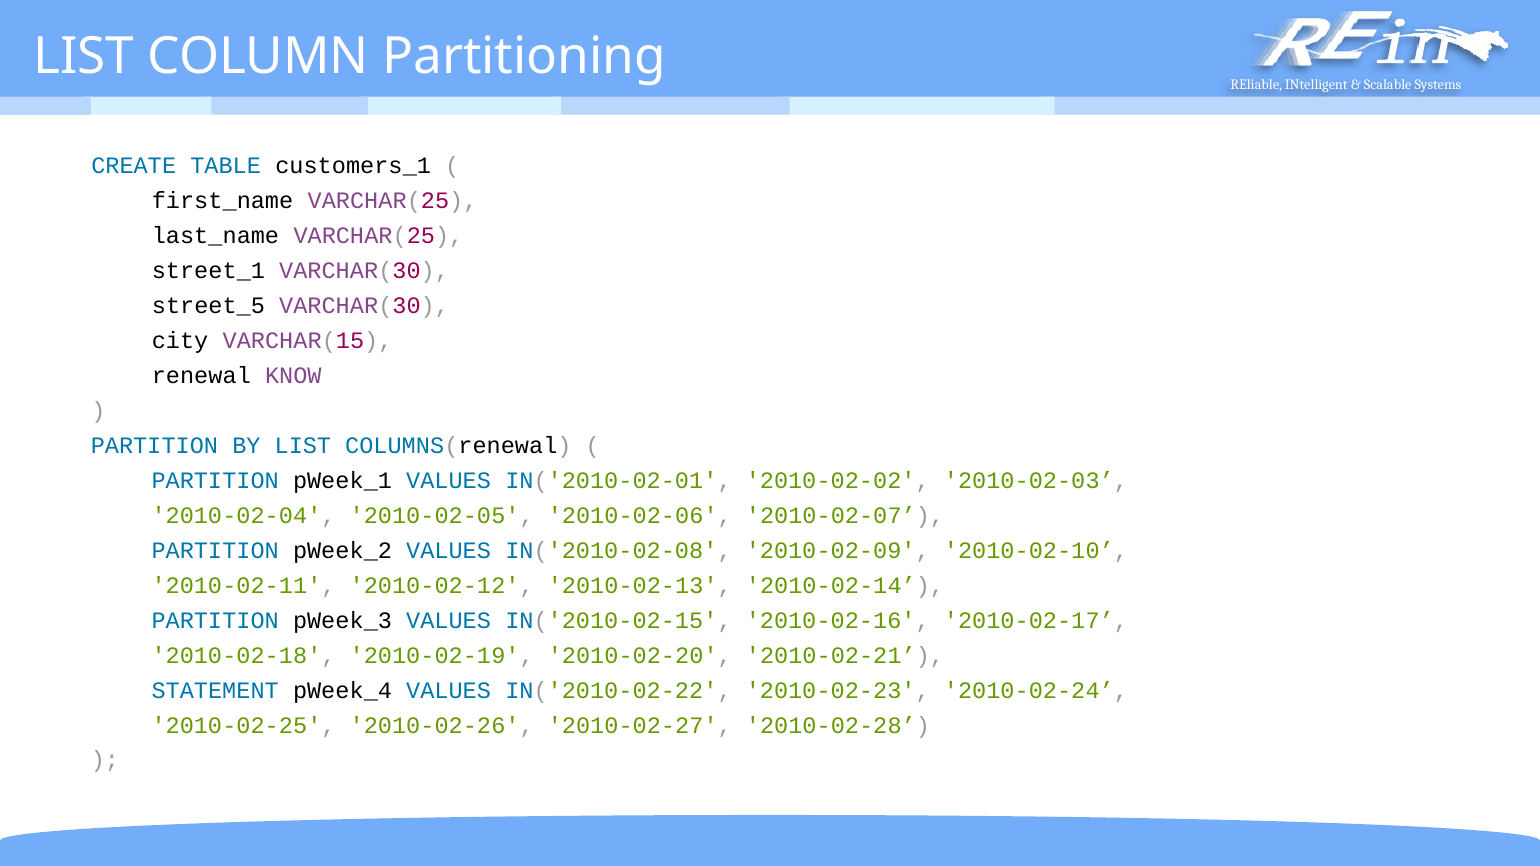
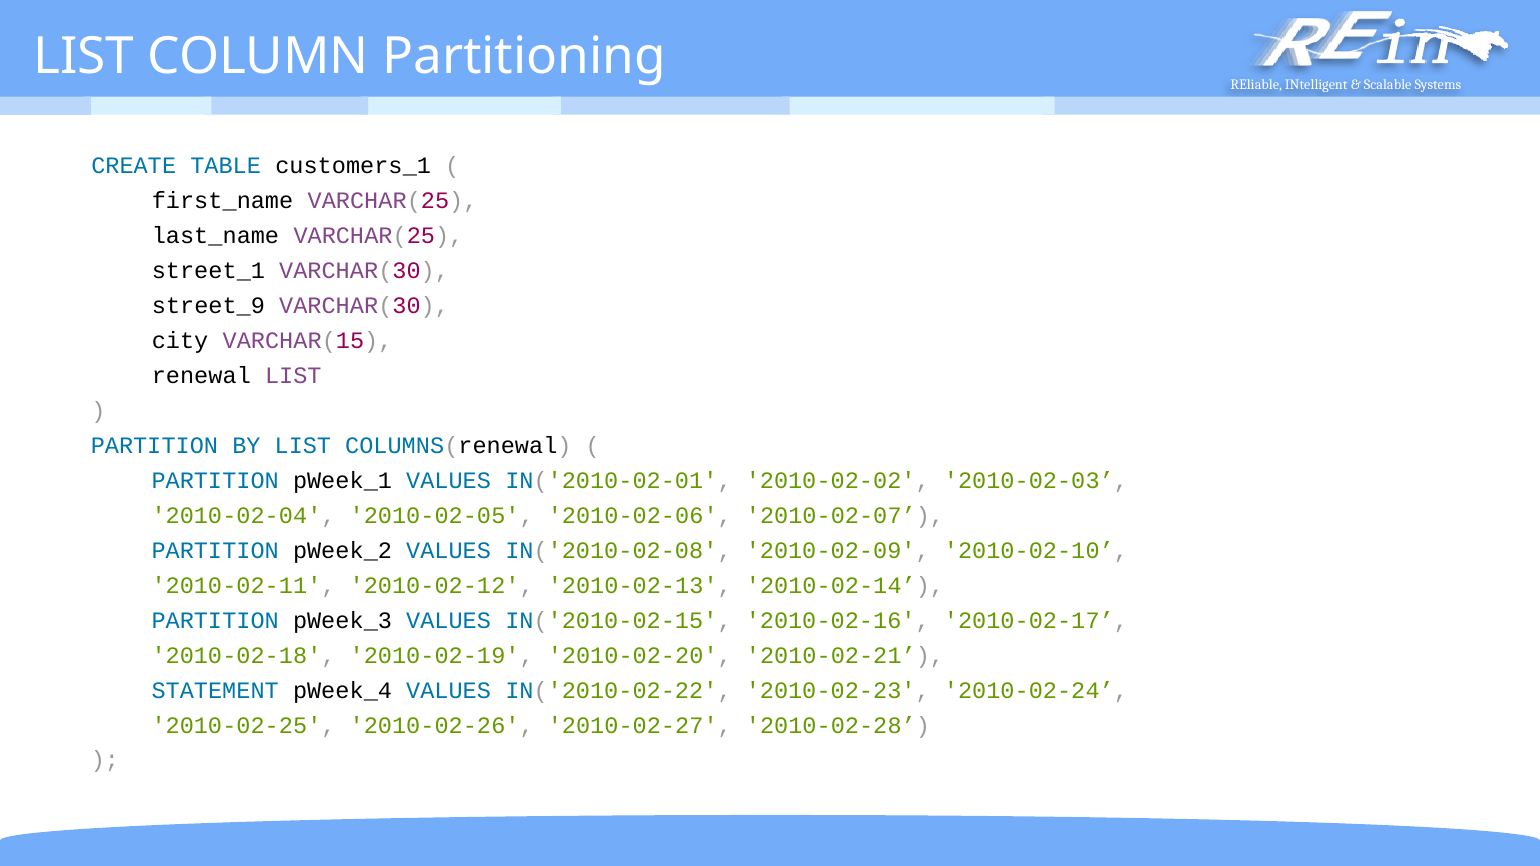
street_5: street_5 -> street_9
renewal KNOW: KNOW -> LIST
